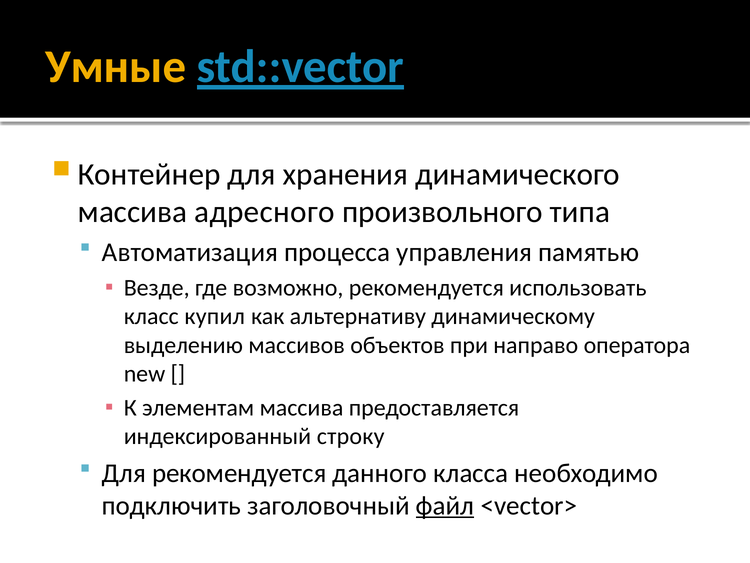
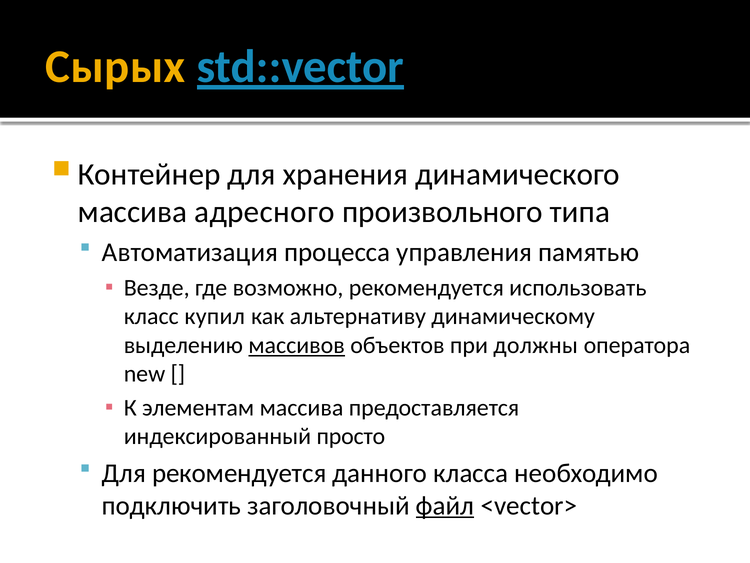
Умные: Умные -> Сырых
массивов underline: none -> present
направо: направо -> должны
строку: строку -> просто
